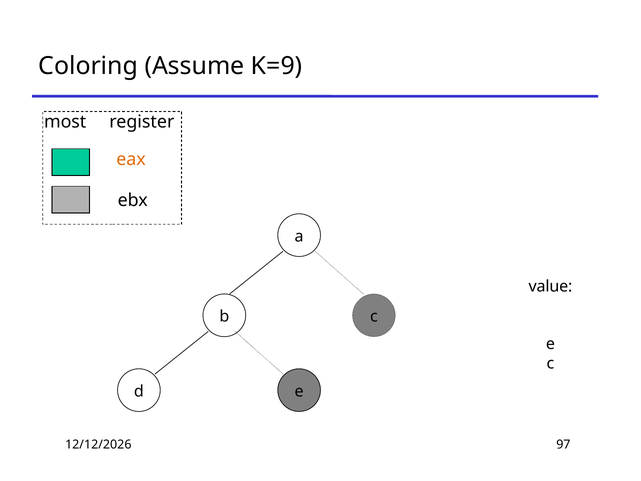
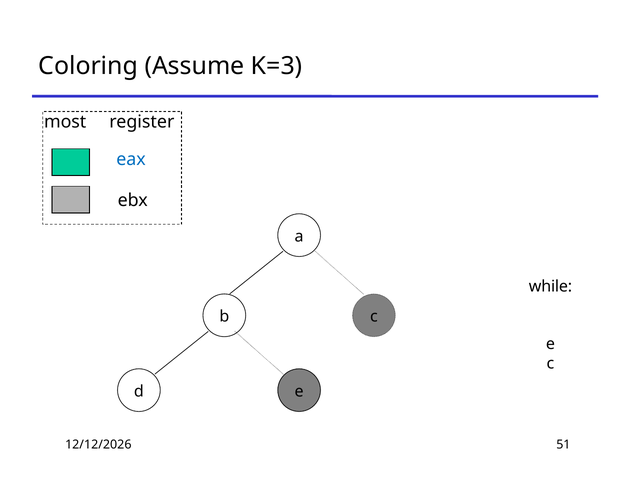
K=9: K=9 -> K=3
eax colour: orange -> blue
value: value -> while
97: 97 -> 51
